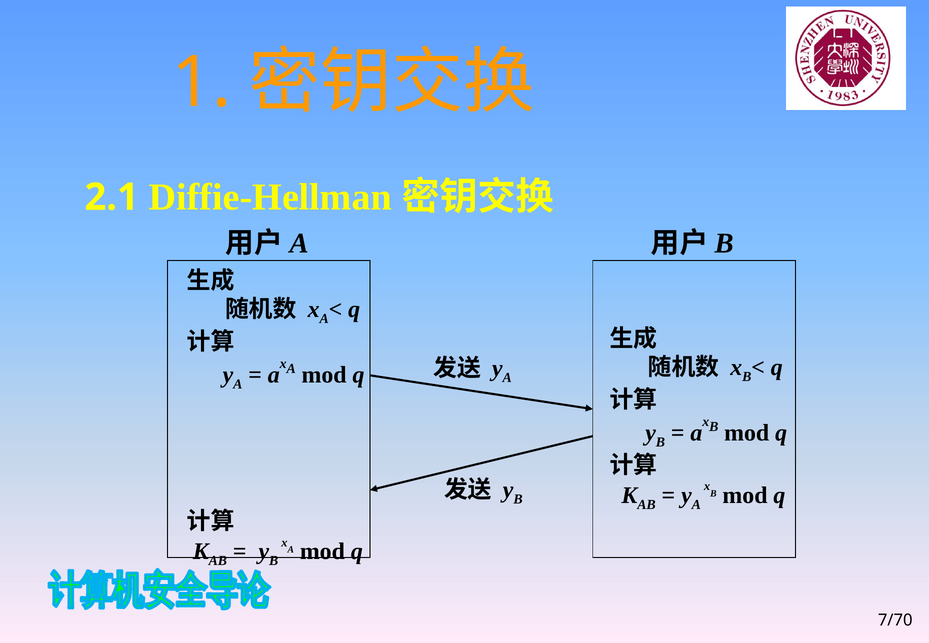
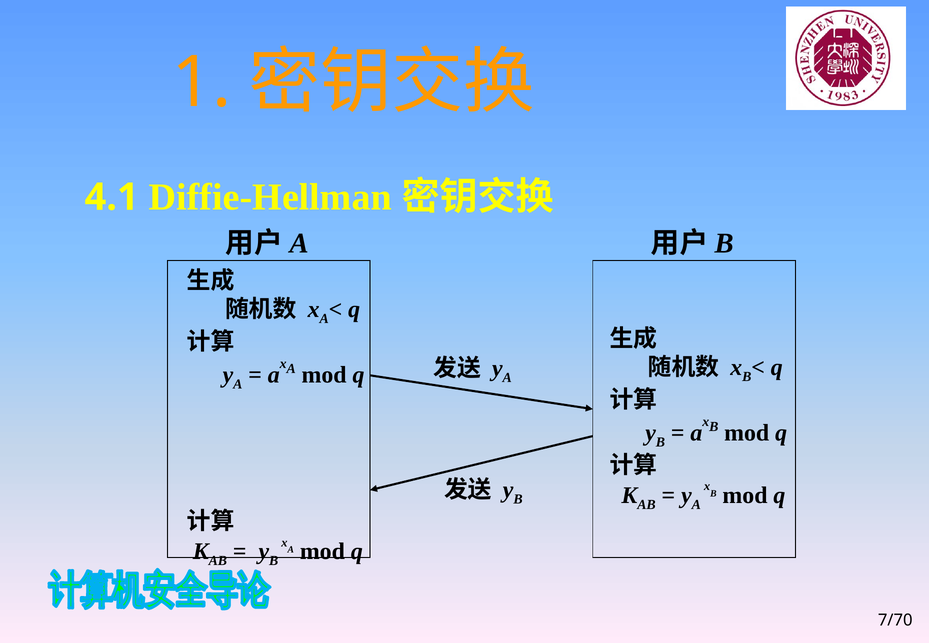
2.1: 2.1 -> 4.1
